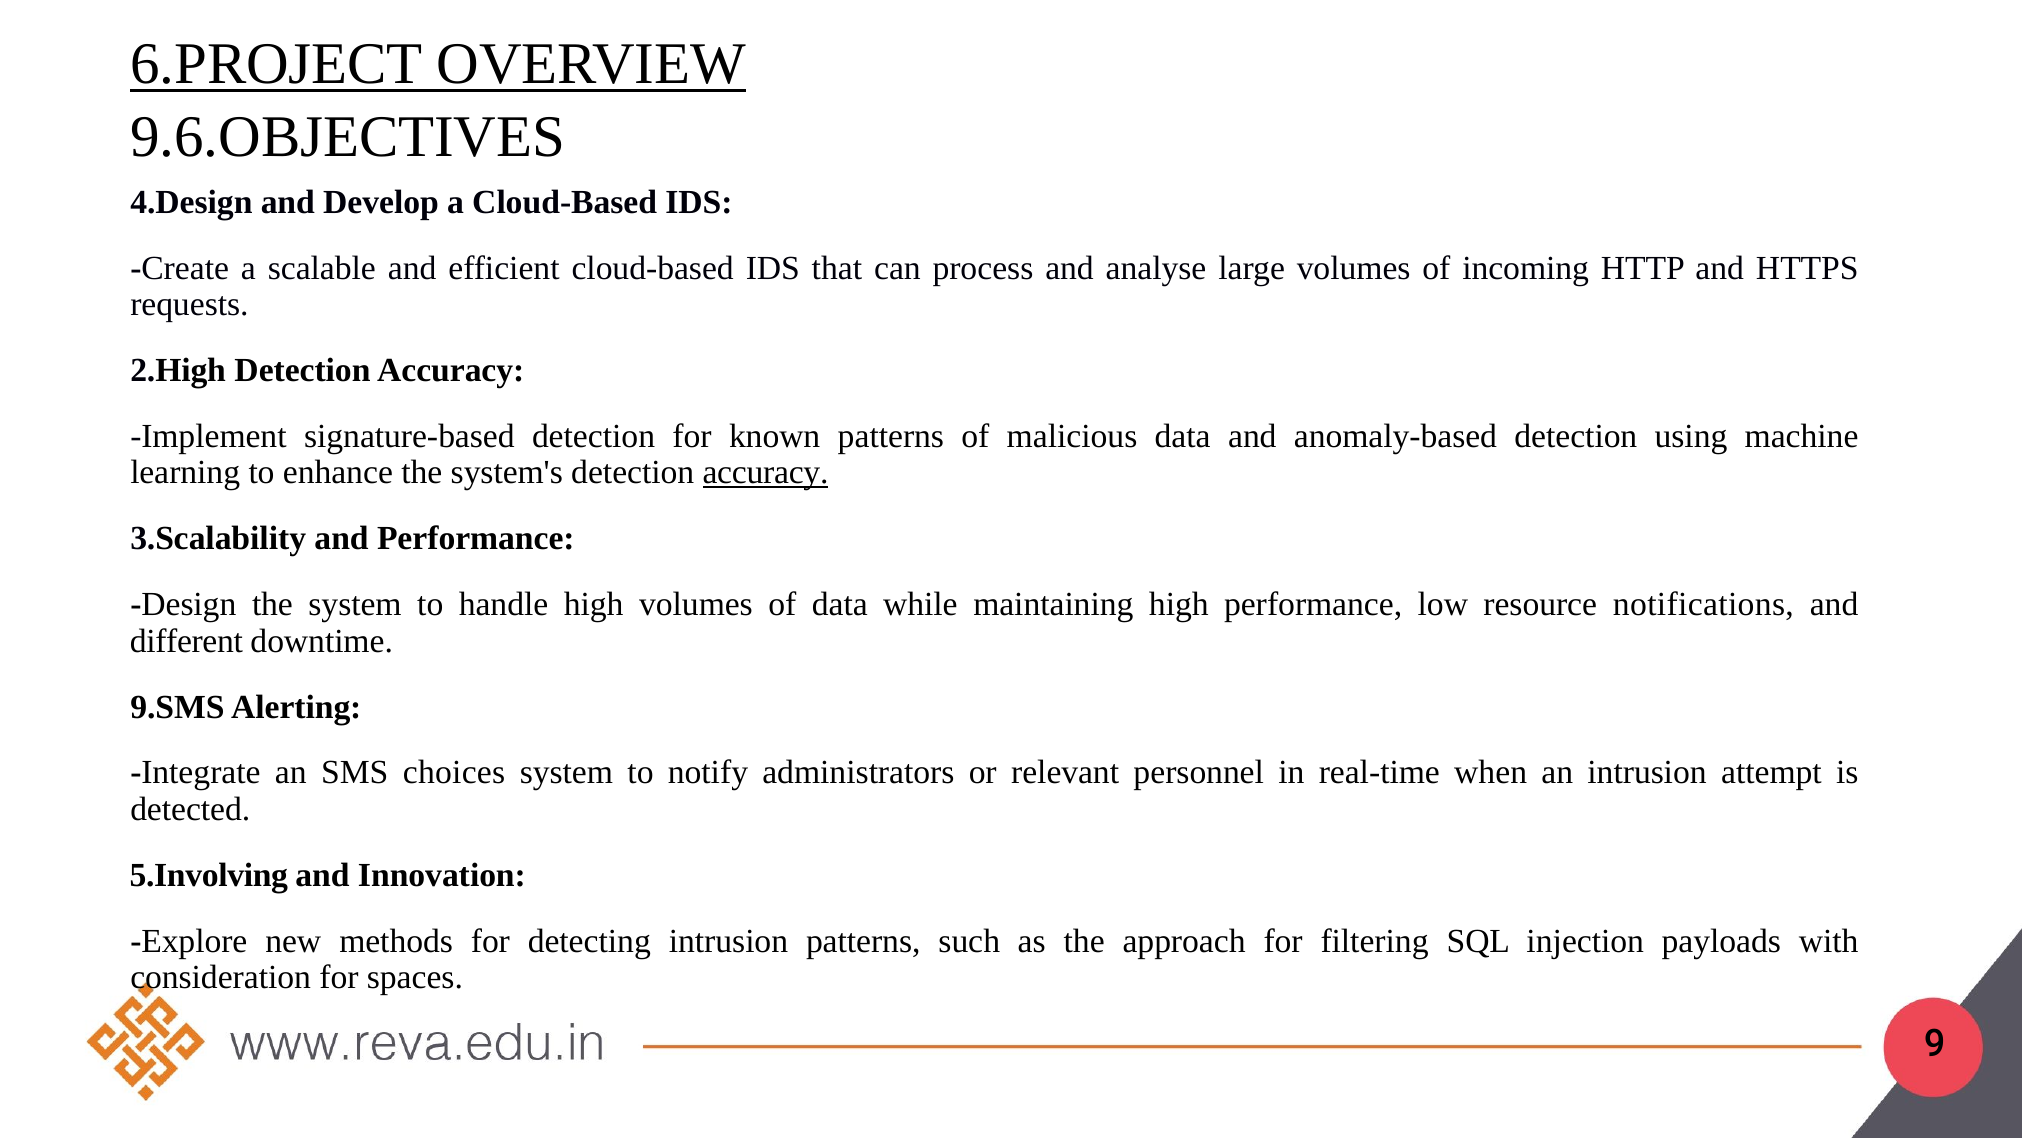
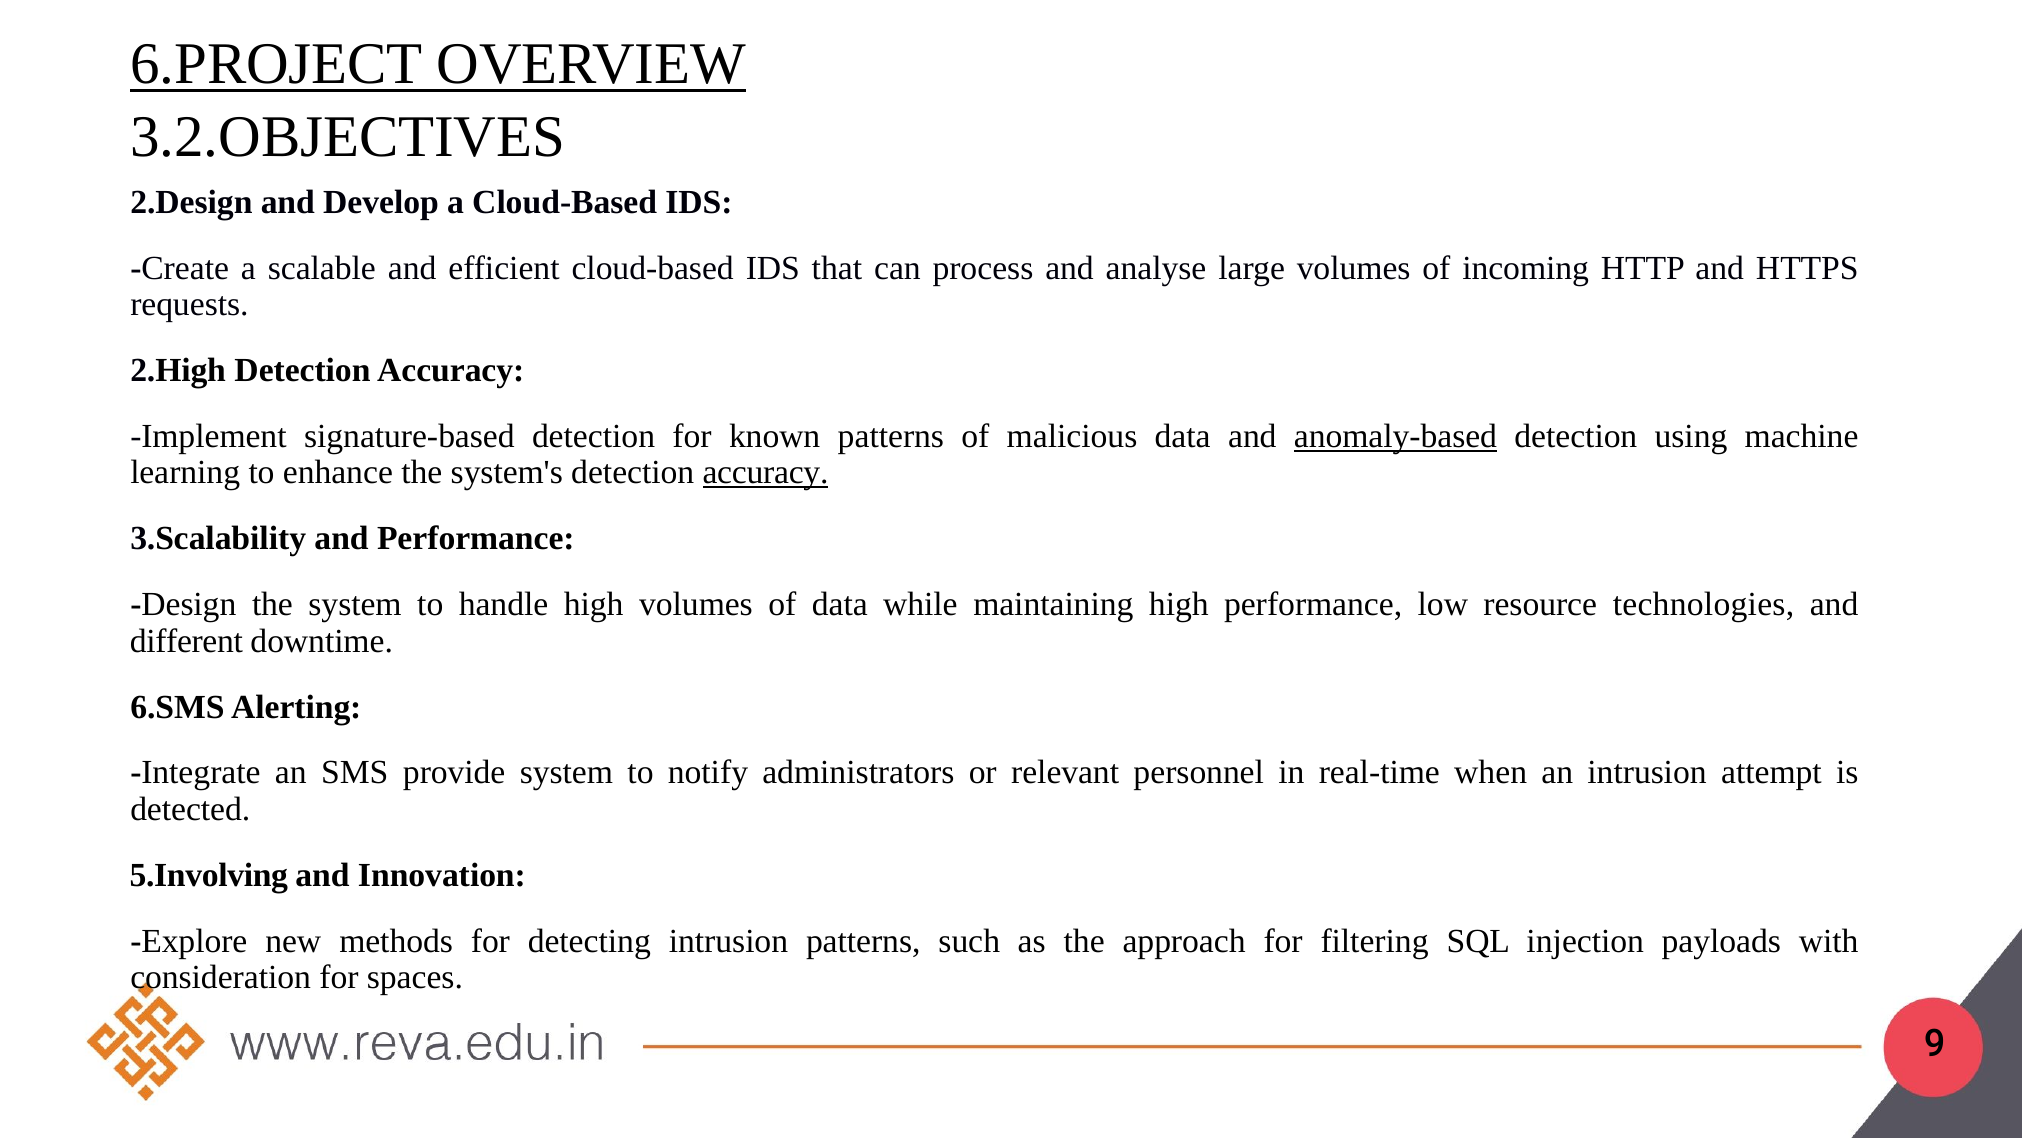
9.6.OBJECTIVES: 9.6.OBJECTIVES -> 3.2.OBJECTIVES
4.Design: 4.Design -> 2.Design
anomaly-based underline: none -> present
notifications: notifications -> technologies
9.SMS: 9.SMS -> 6.SMS
choices: choices -> provide
